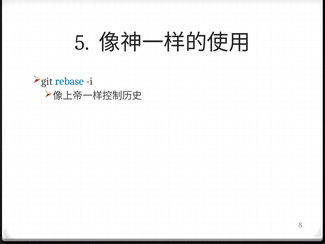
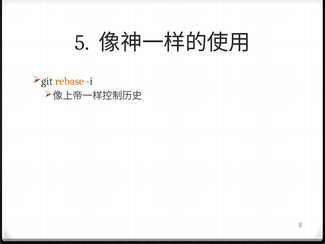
rebase colour: blue -> orange
